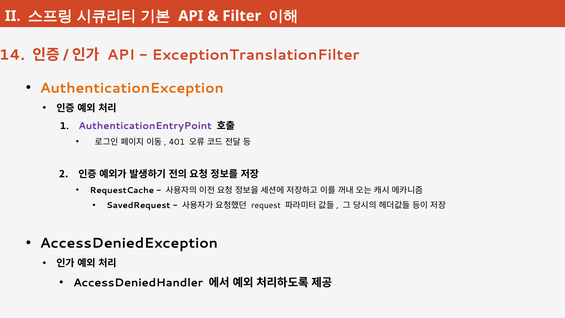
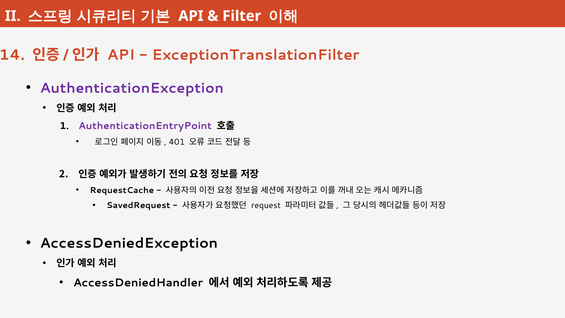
AuthenticationException colour: orange -> purple
